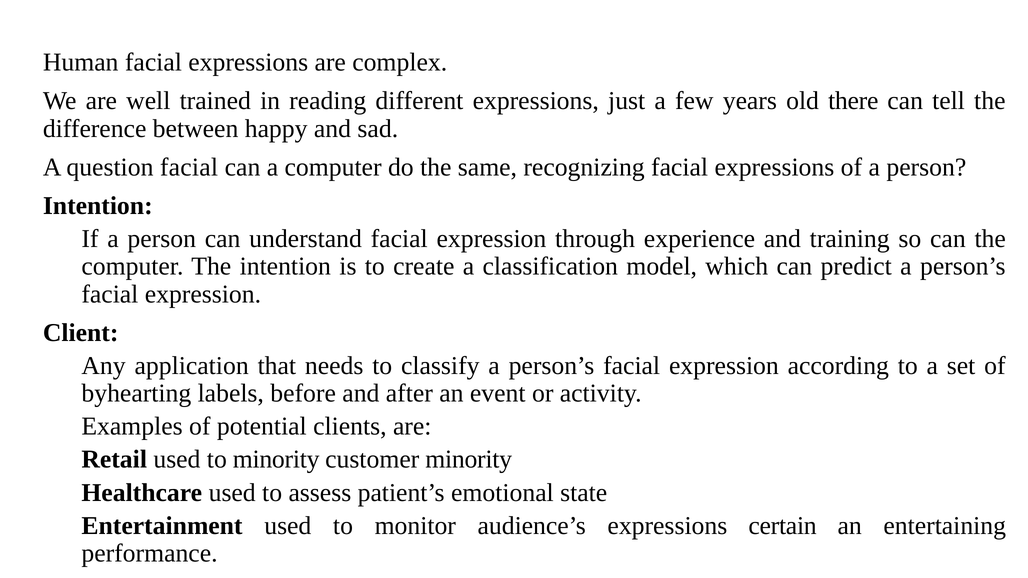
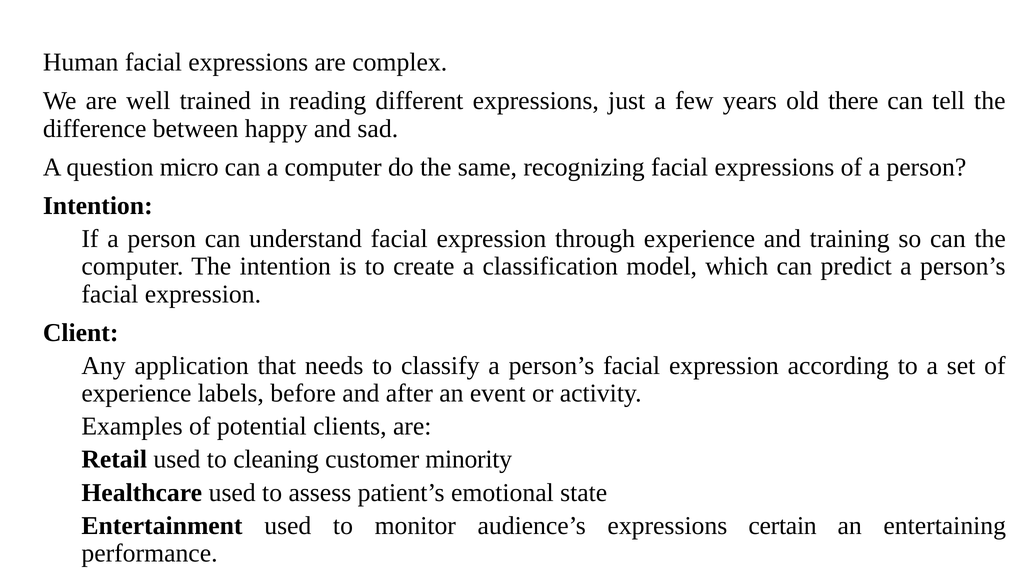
question facial: facial -> micro
byhearting at (136, 393): byhearting -> experience
to minority: minority -> cleaning
